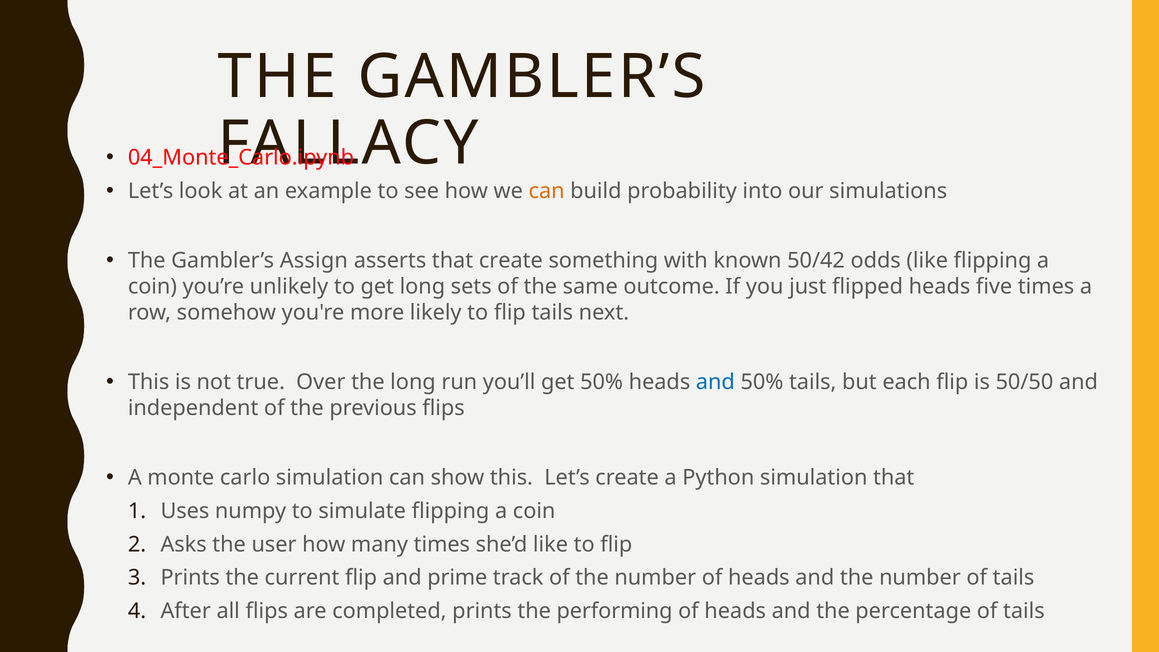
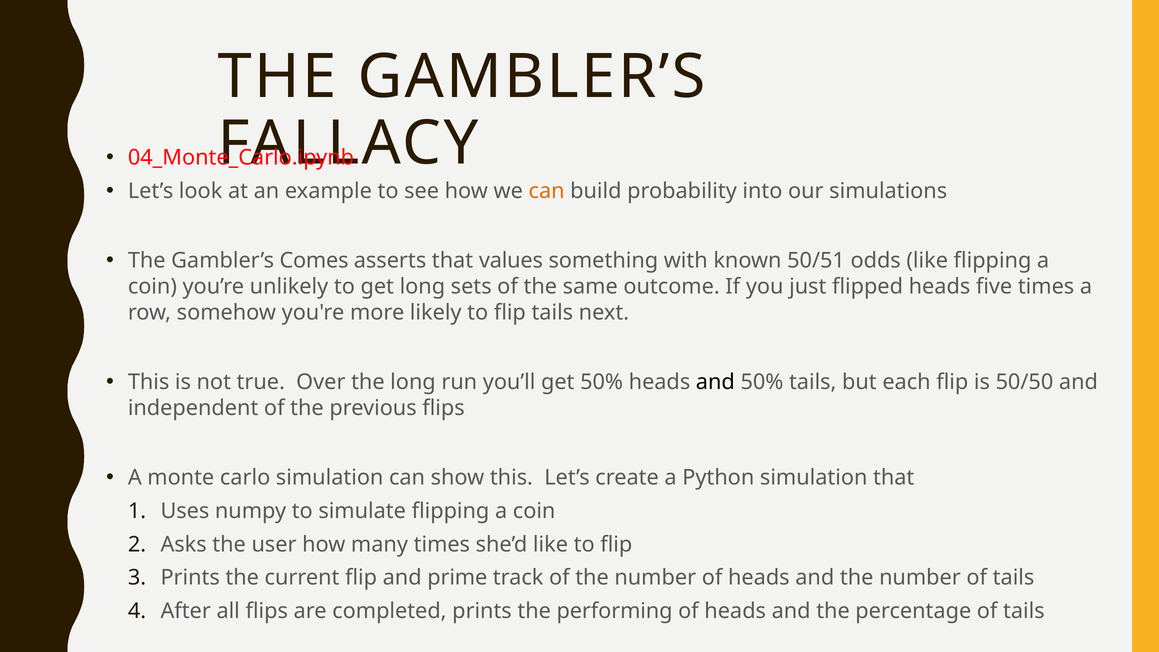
Assign: Assign -> Comes
that create: create -> values
50/42: 50/42 -> 50/51
and at (715, 382) colour: blue -> black
